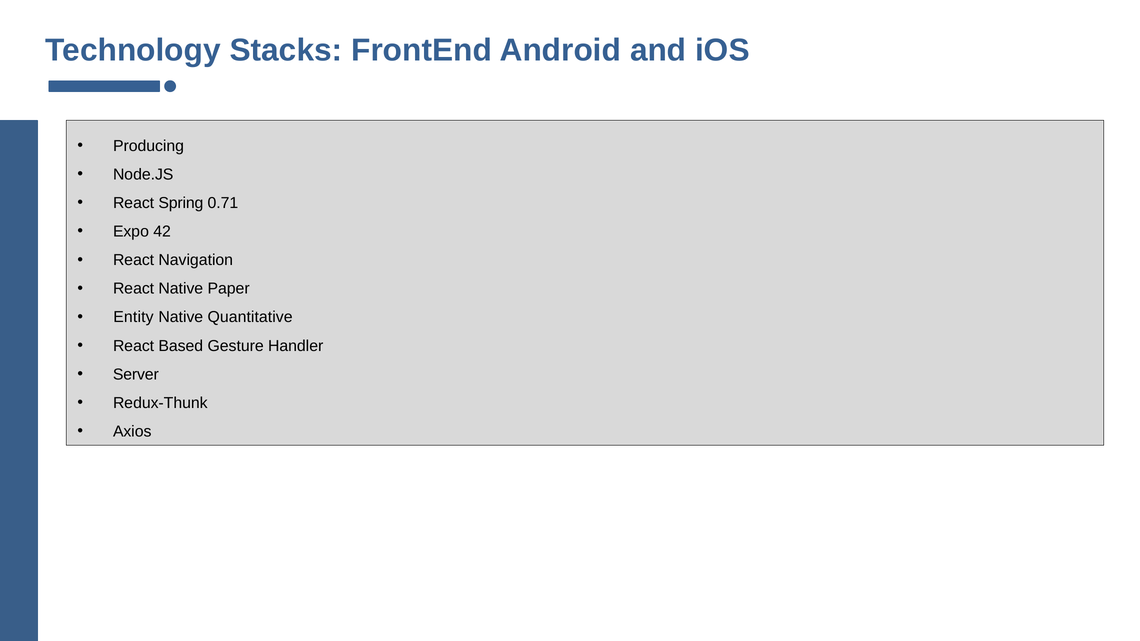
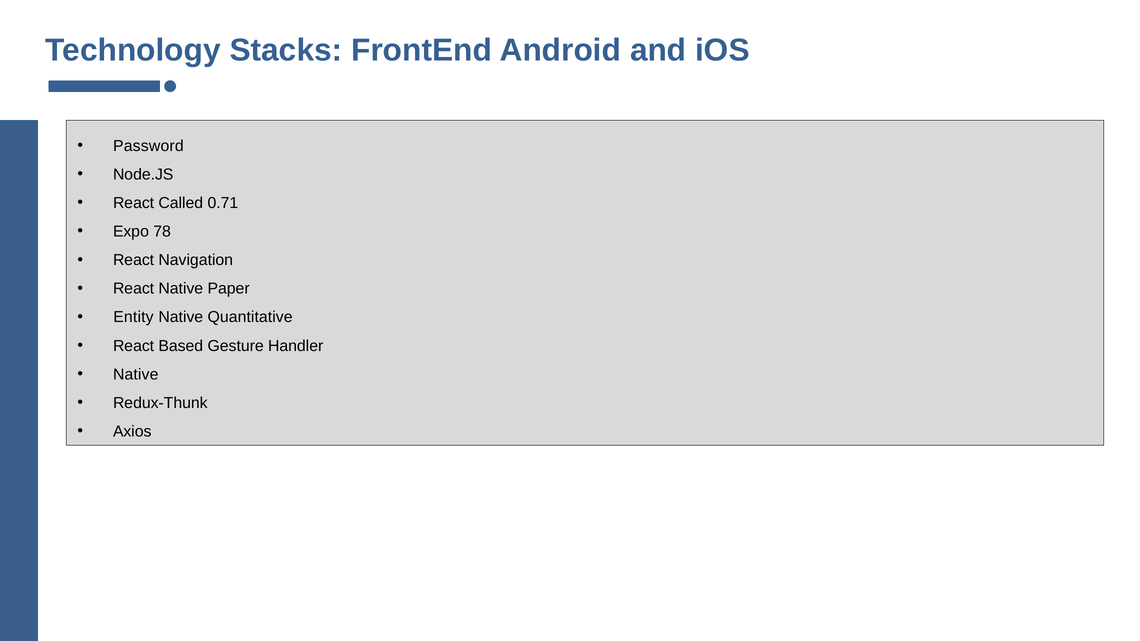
Producing: Producing -> Password
Spring: Spring -> Called
42: 42 -> 78
Server at (136, 374): Server -> Native
